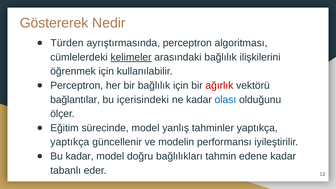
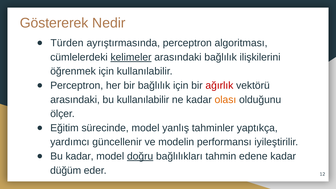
bağlantılar at (75, 100): bağlantılar -> arasındaki
bu içerisindeki: içerisindeki -> kullanılabilir
olası colour: blue -> orange
yaptıkça at (70, 142): yaptıkça -> yardımcı
doğru underline: none -> present
tabanlı: tabanlı -> düğüm
